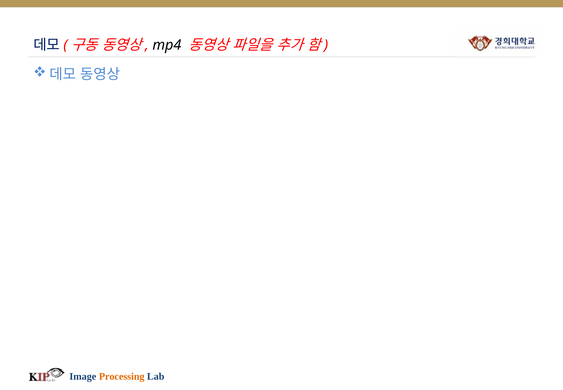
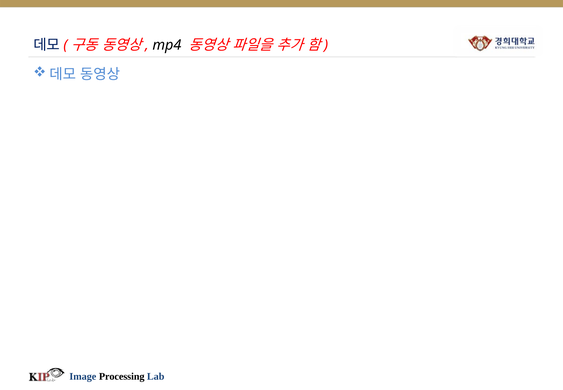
Processing colour: orange -> black
